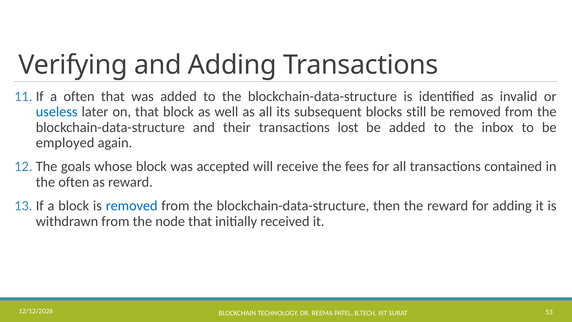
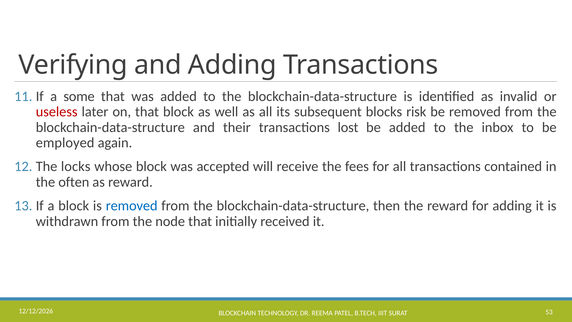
a often: often -> some
useless colour: blue -> red
still: still -> risk
goals: goals -> locks
